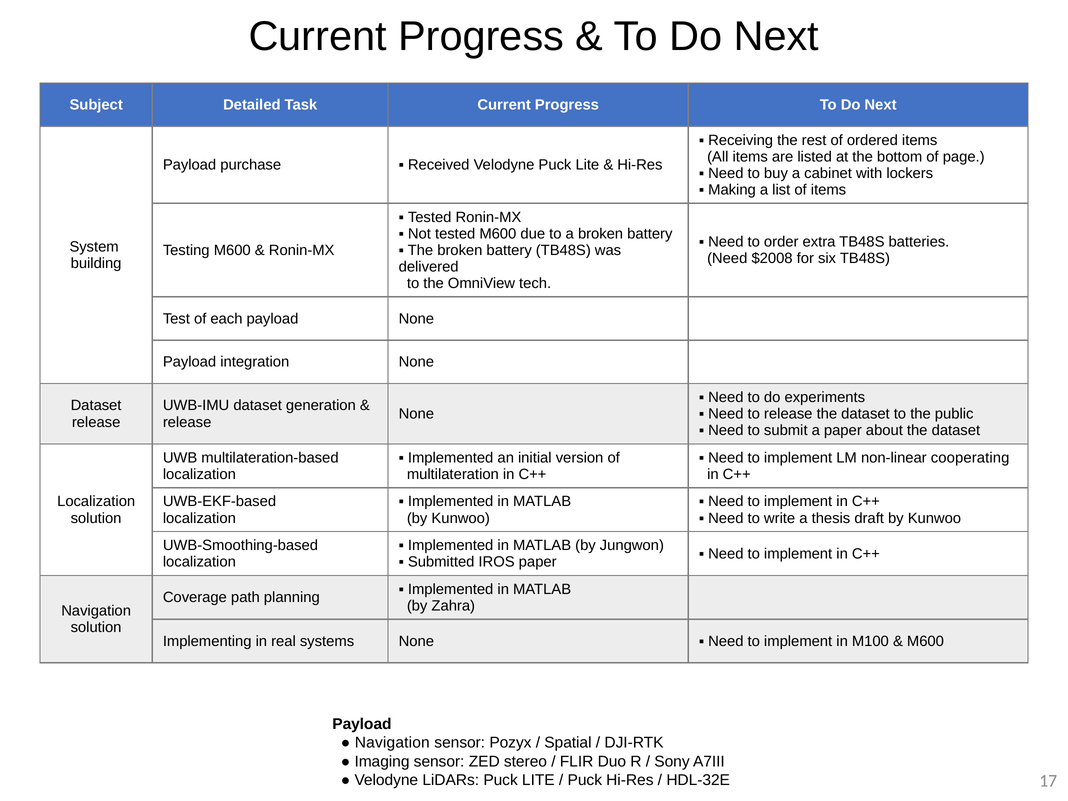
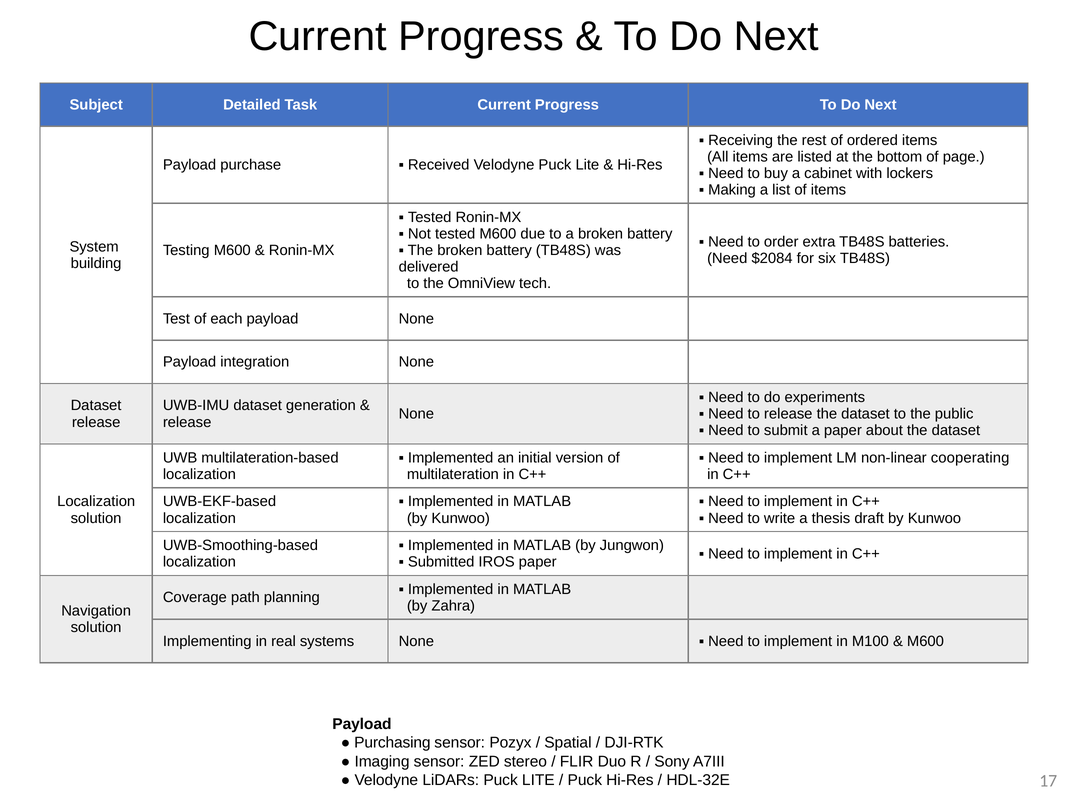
$2008: $2008 -> $2084
Navigation at (392, 743): Navigation -> Purchasing
